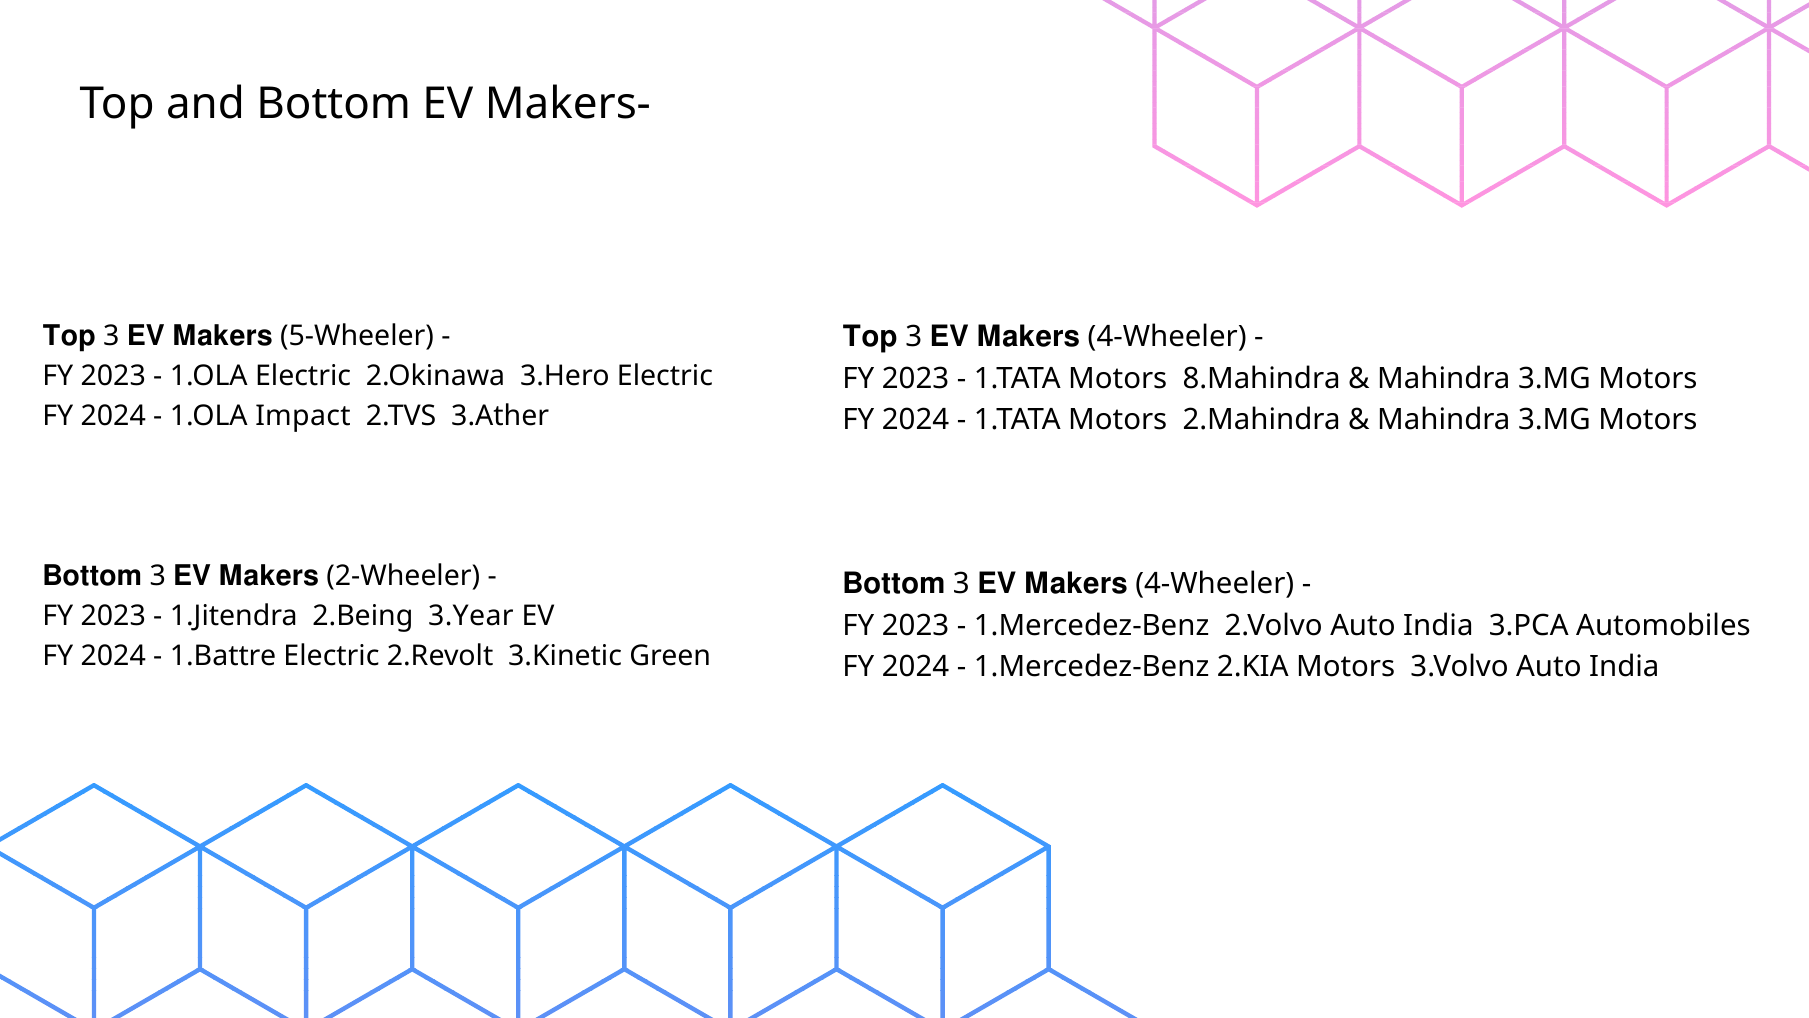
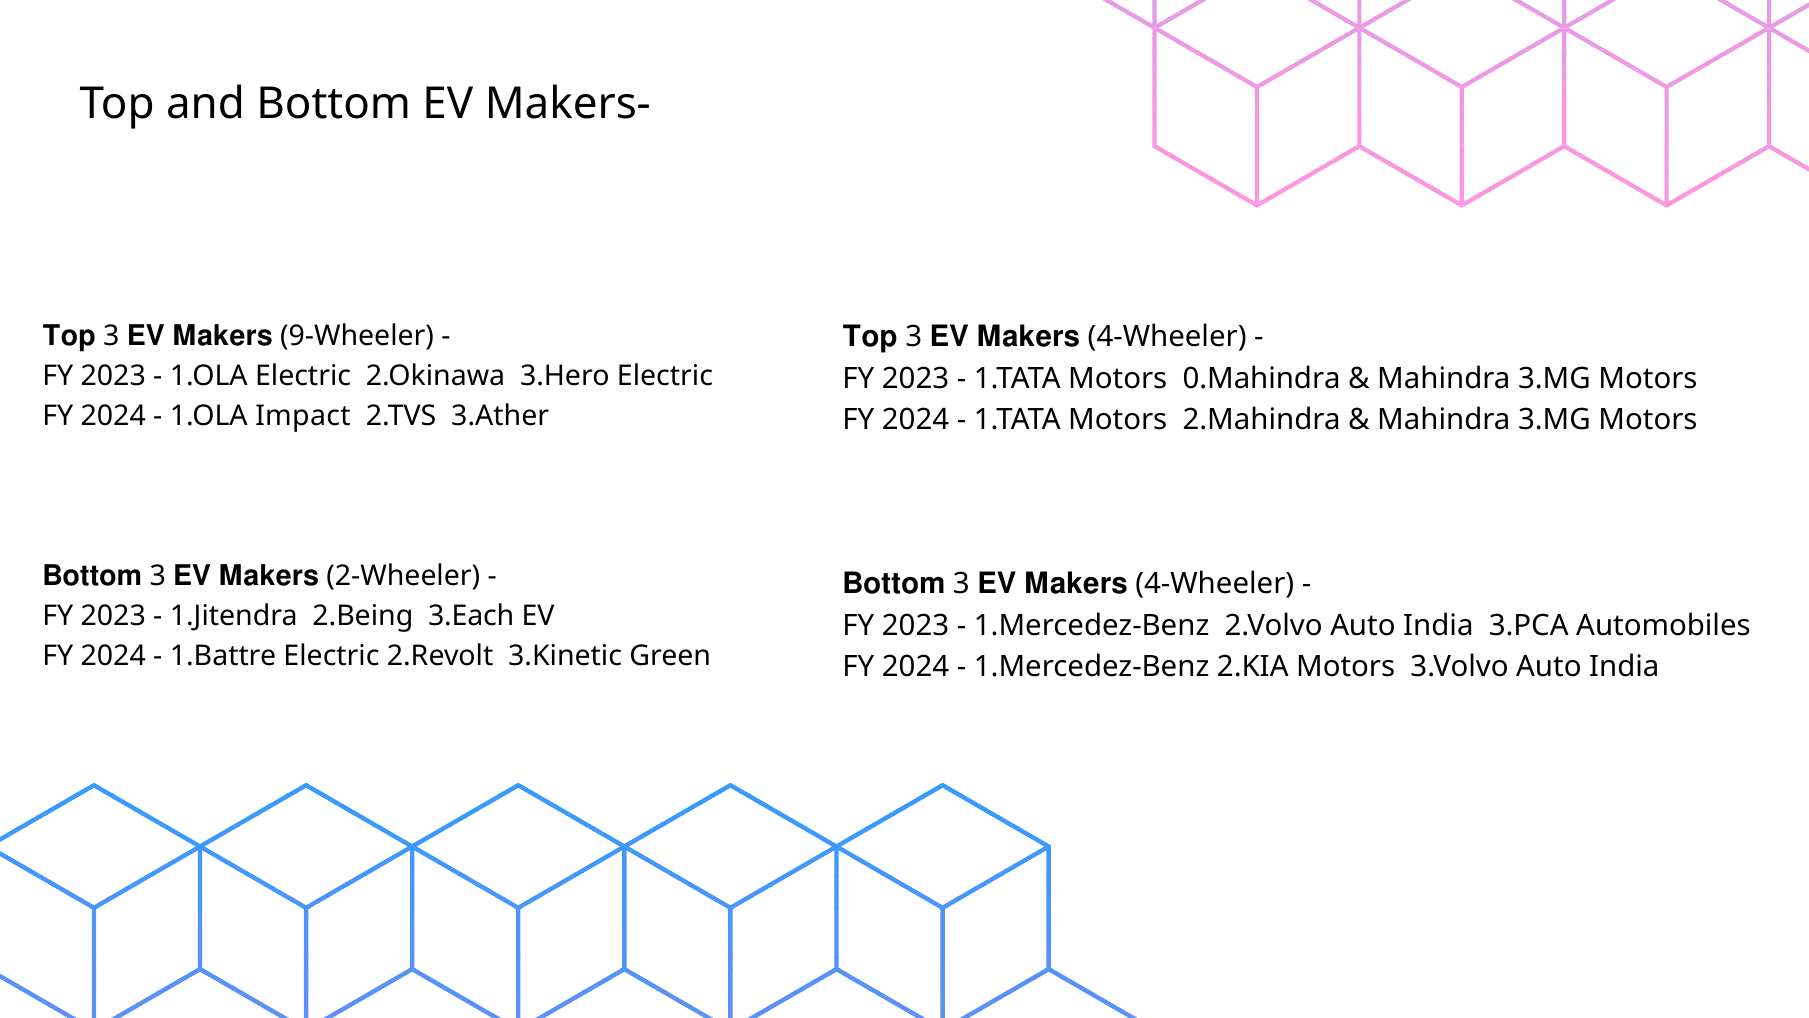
5-Wheeler: 5-Wheeler -> 9-Wheeler
8.Mahindra: 8.Mahindra -> 0.Mahindra
3.Year: 3.Year -> 3.Each
